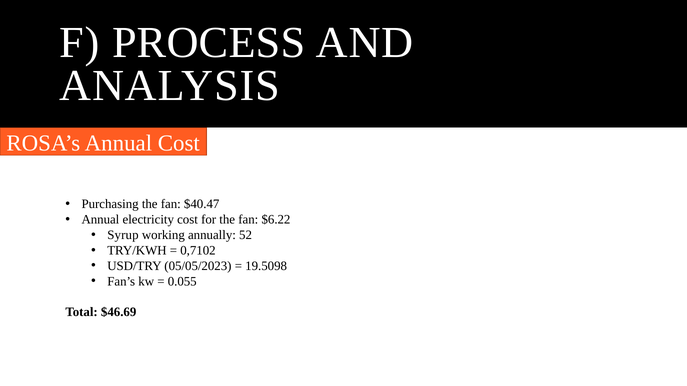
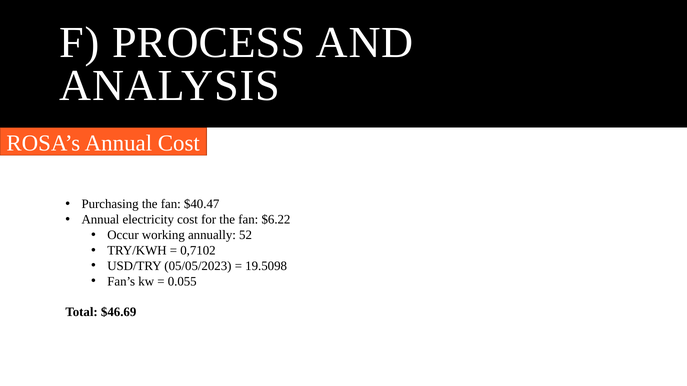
Syrup: Syrup -> Occur
